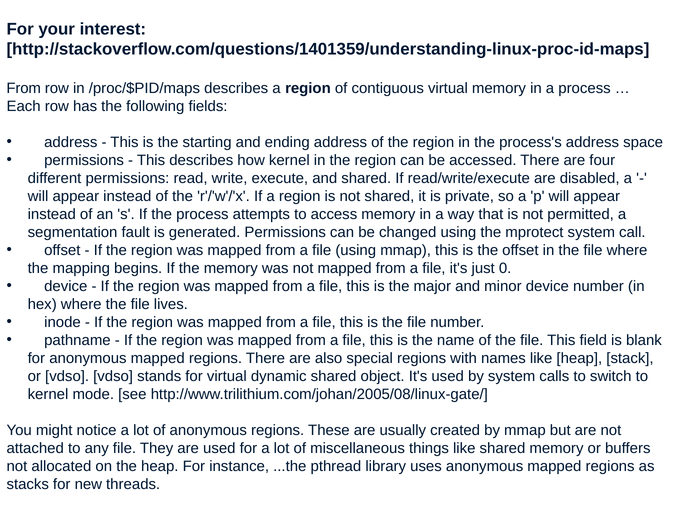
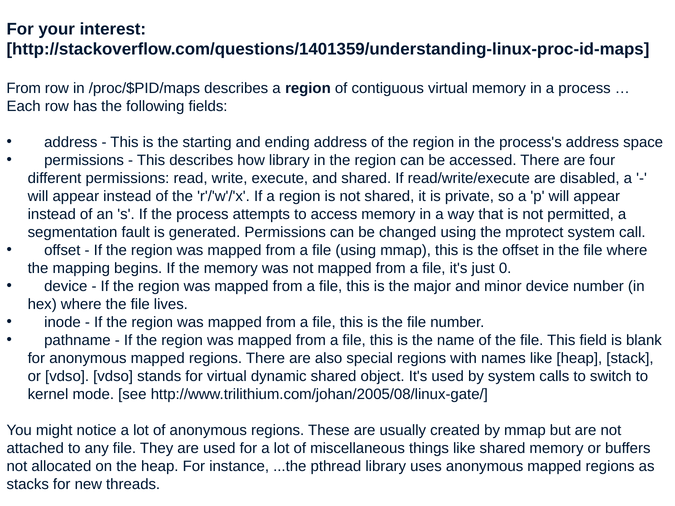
how kernel: kernel -> library
